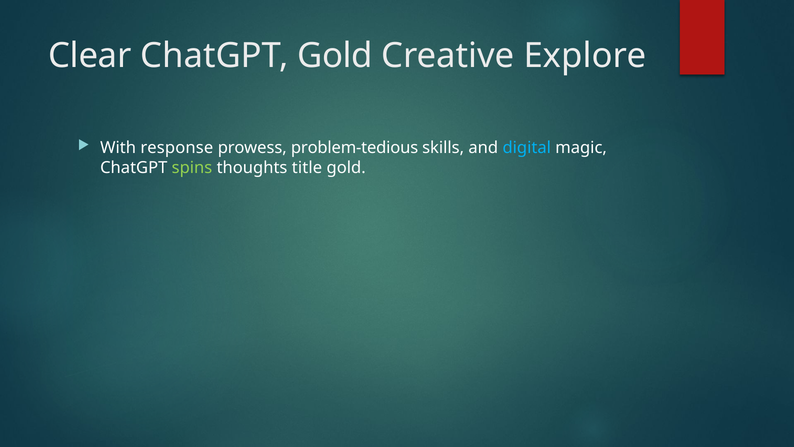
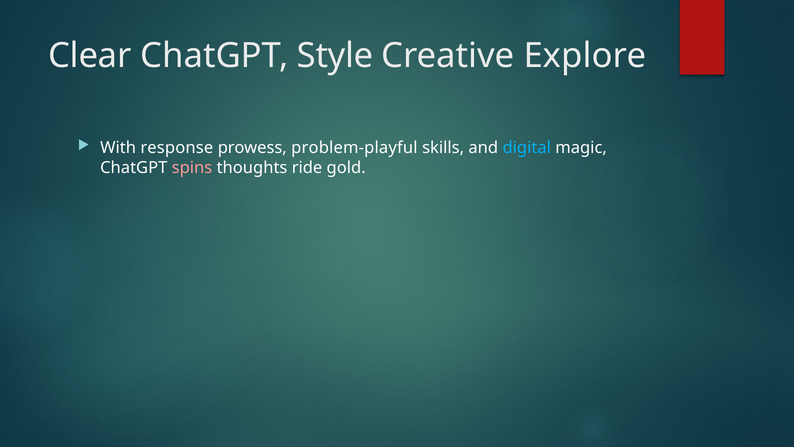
ChatGPT Gold: Gold -> Style
problem-tedious: problem-tedious -> problem-playful
spins colour: light green -> pink
title: title -> ride
